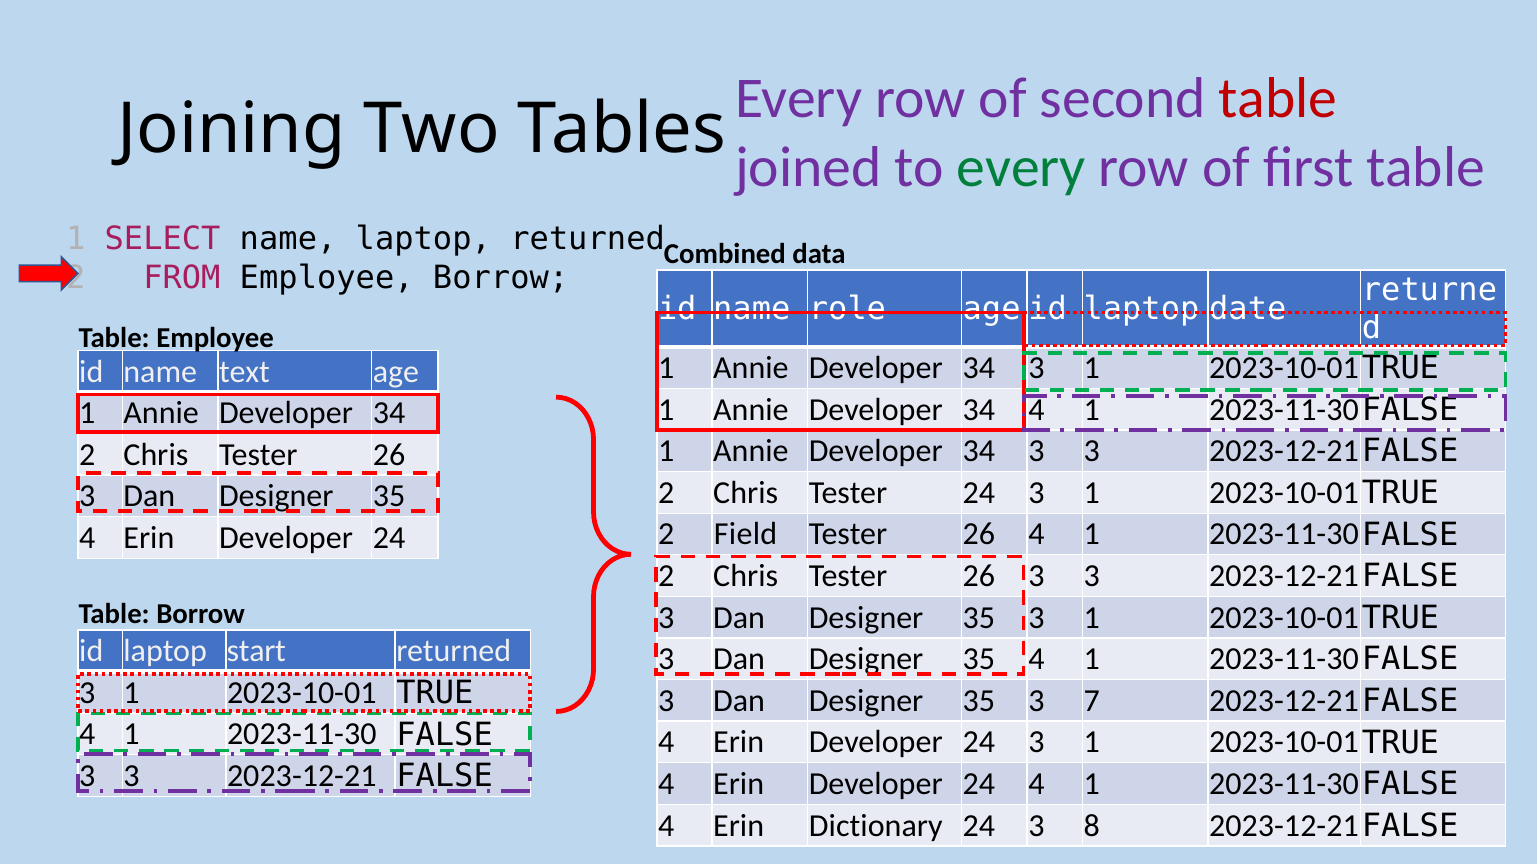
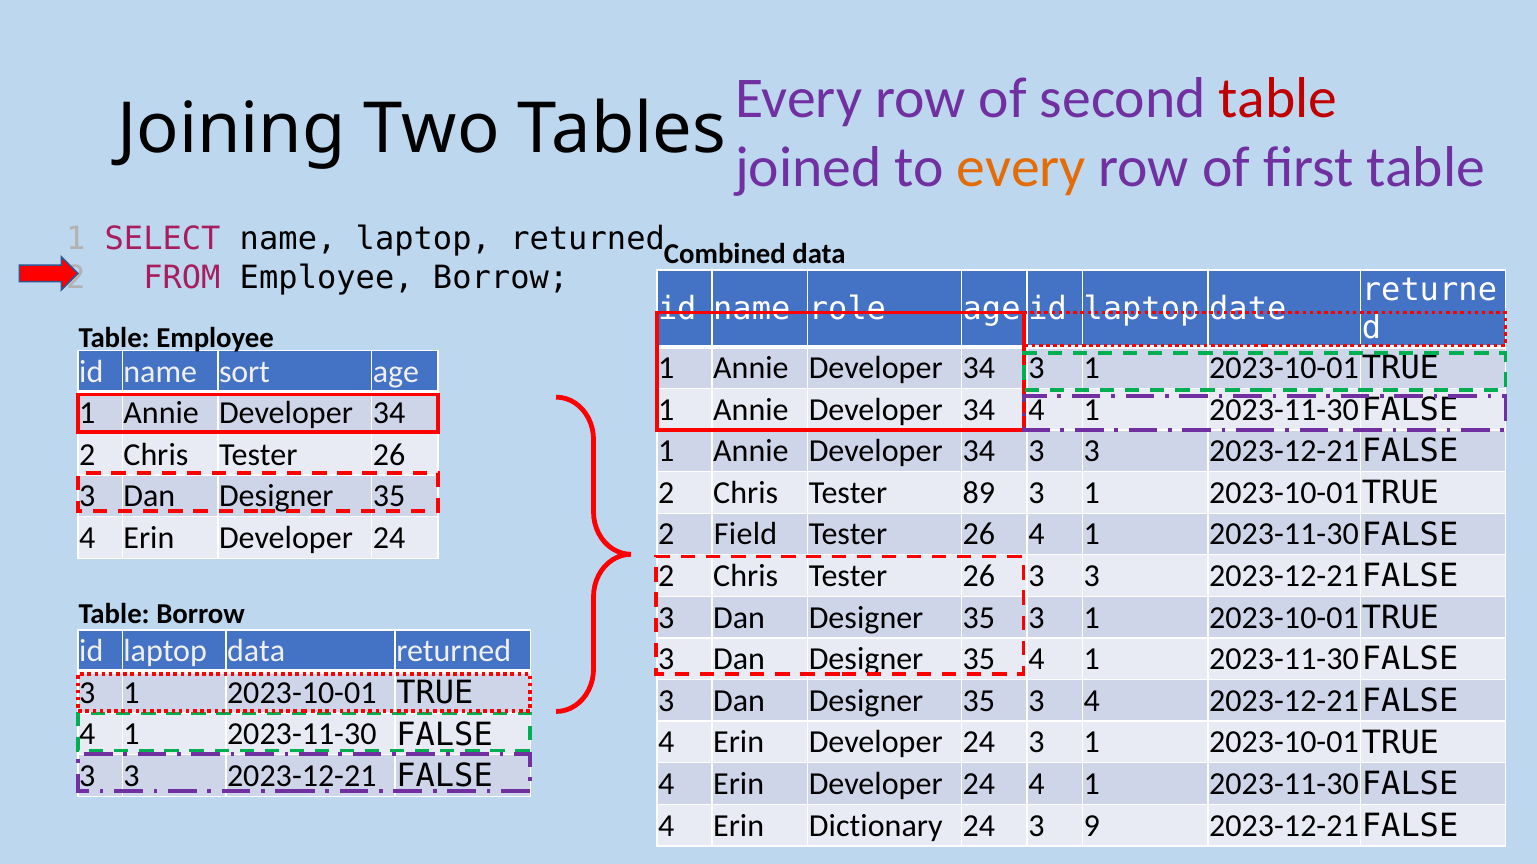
every at (1021, 167) colour: green -> orange
text: text -> sort
Tester 24: 24 -> 89
laptop start: start -> data
3 7: 7 -> 4
8: 8 -> 9
